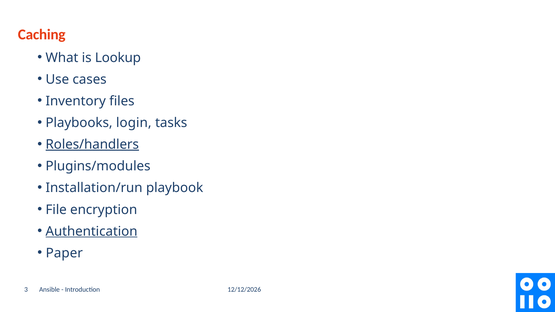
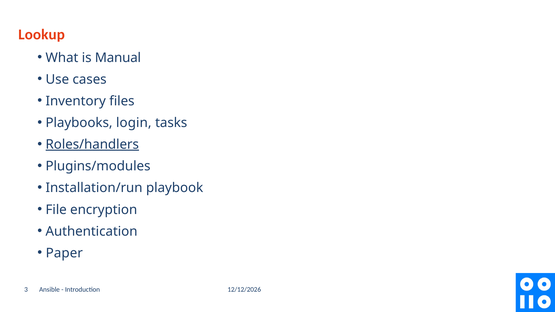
Caching: Caching -> Lookup
Lookup: Lookup -> Manual
Authentication underline: present -> none
